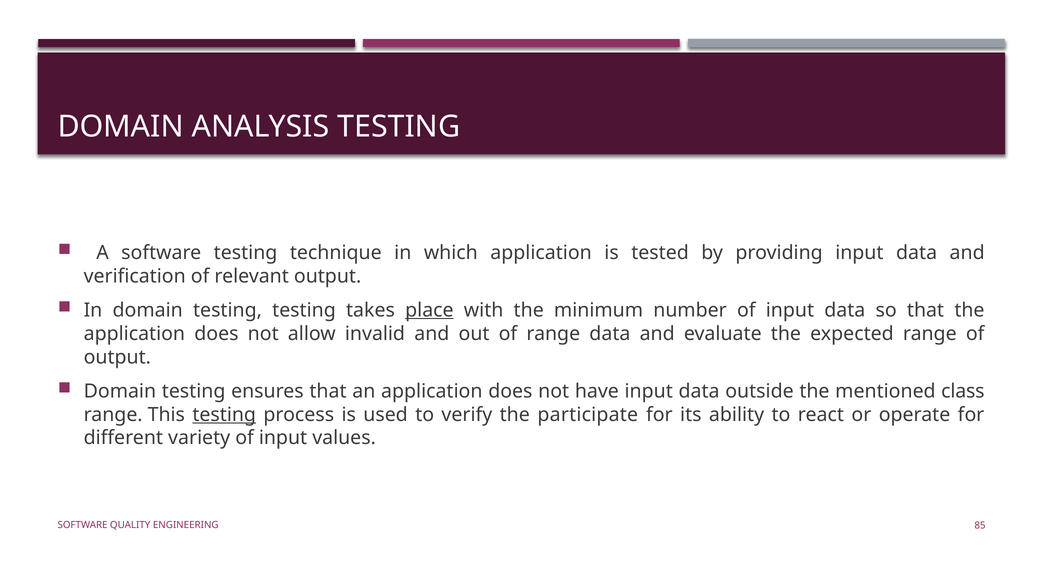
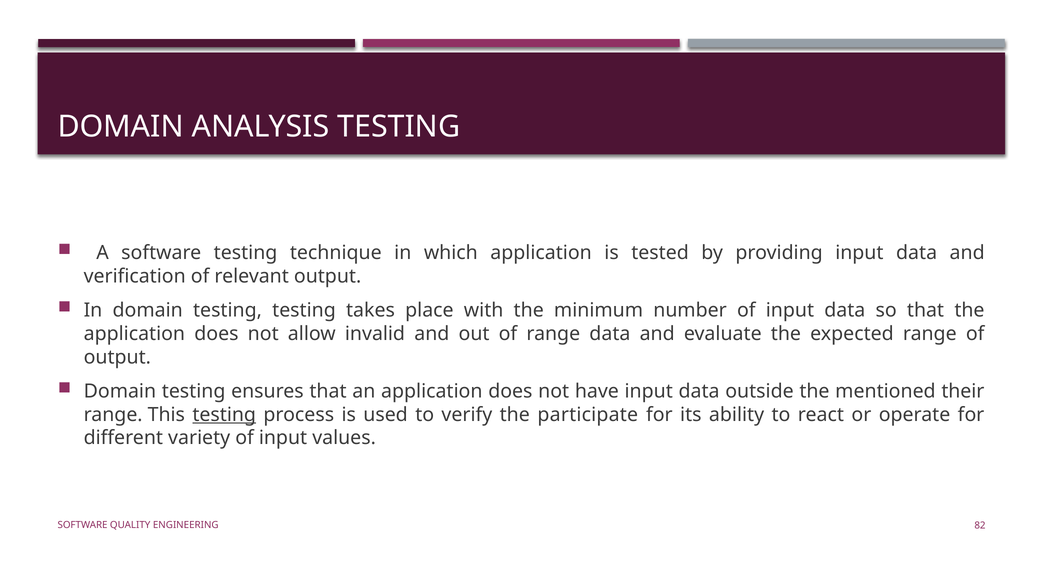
place underline: present -> none
class: class -> their
85: 85 -> 82
